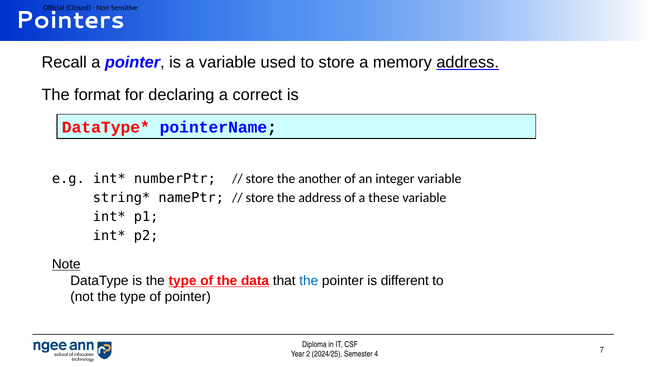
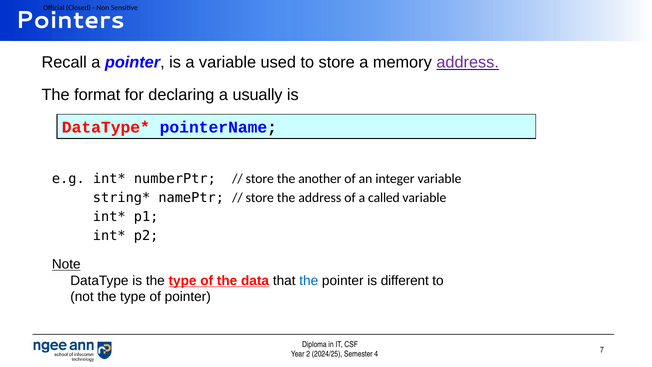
address at (468, 62) colour: black -> purple
correct: correct -> usually
these: these -> called
